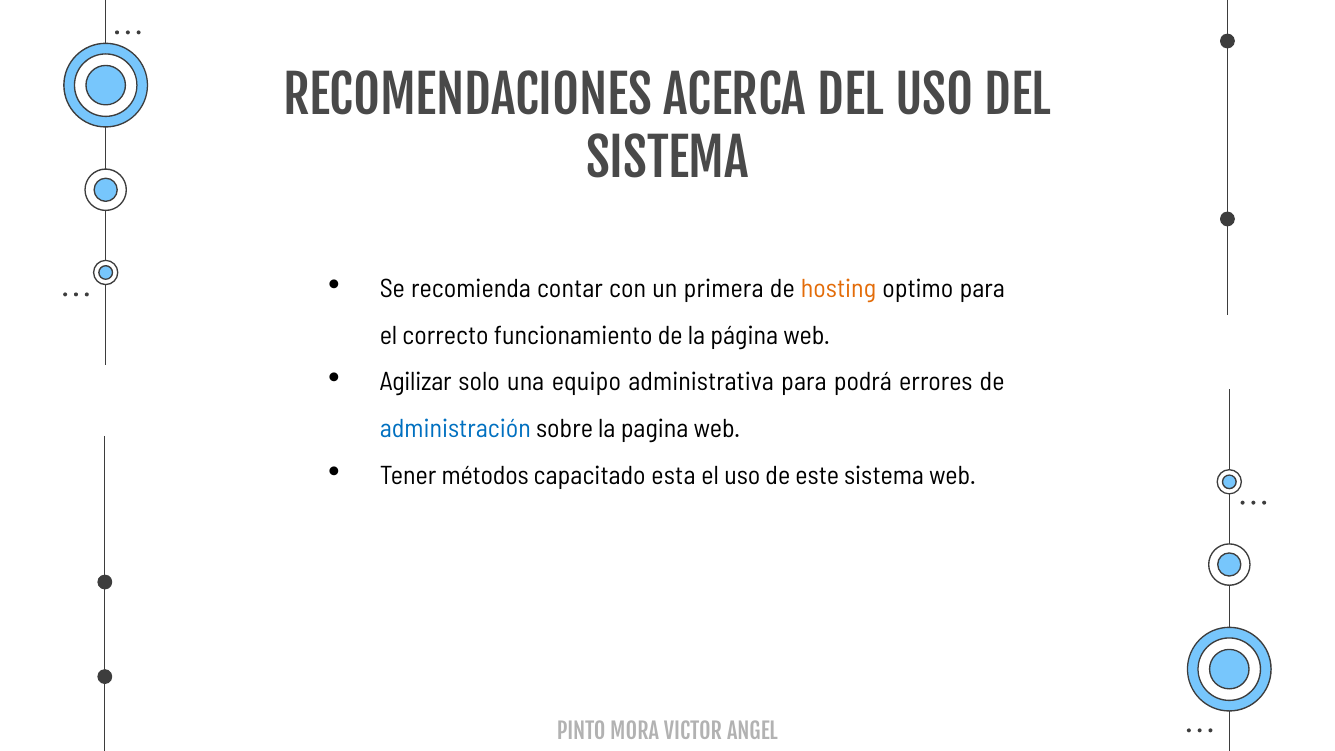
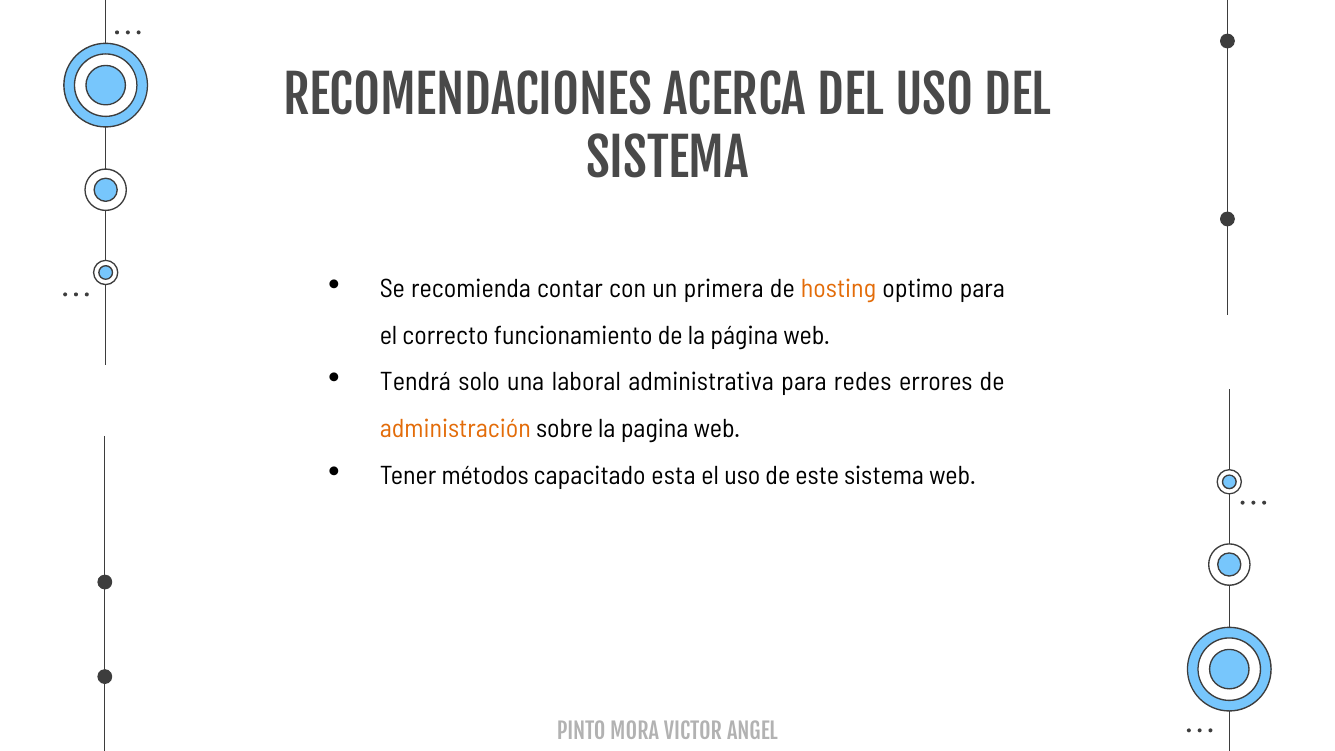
Agilizar: Agilizar -> Tendrá
equipo: equipo -> laboral
podrá: podrá -> redes
administración colour: blue -> orange
